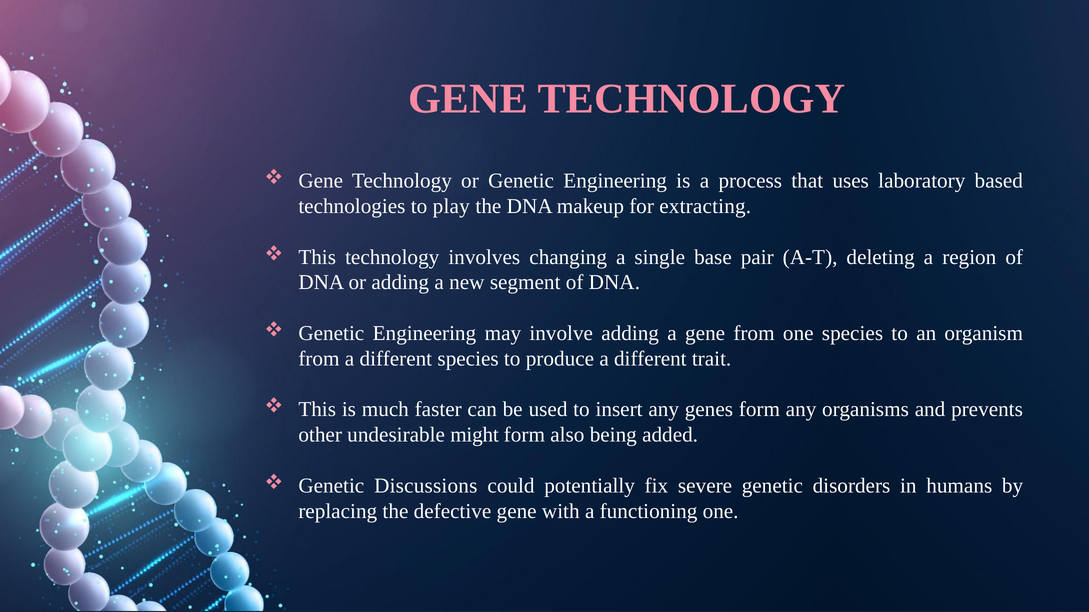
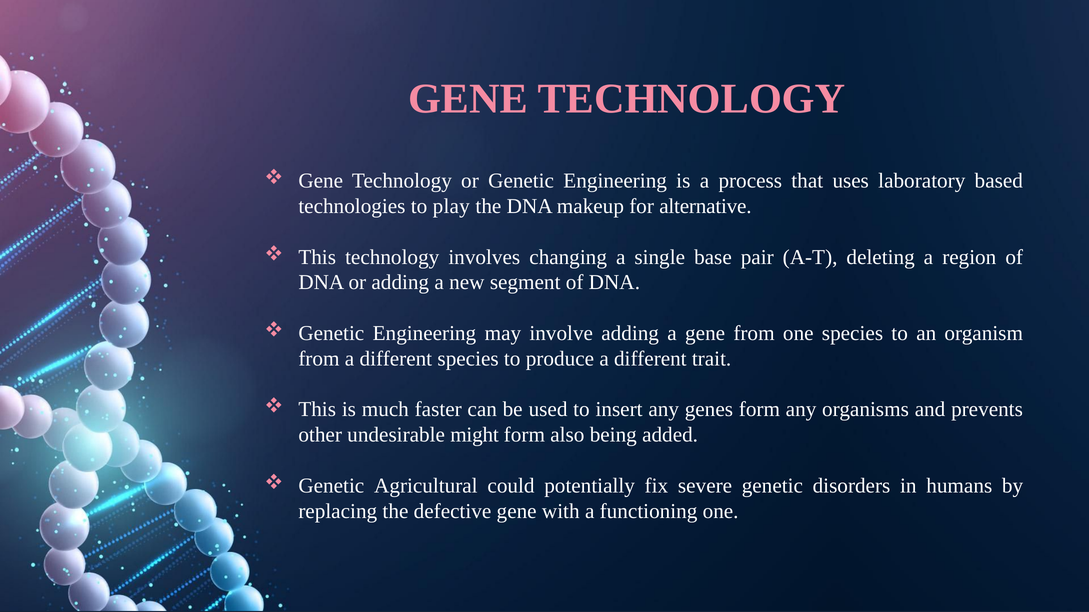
extracting: extracting -> alternative
Discussions: Discussions -> Agricultural
